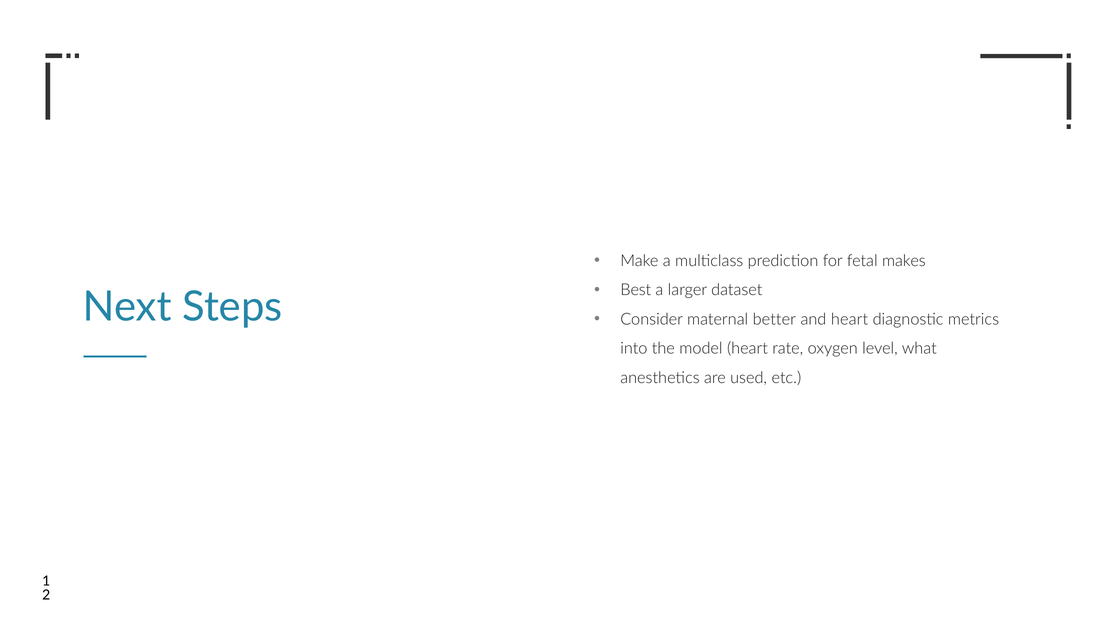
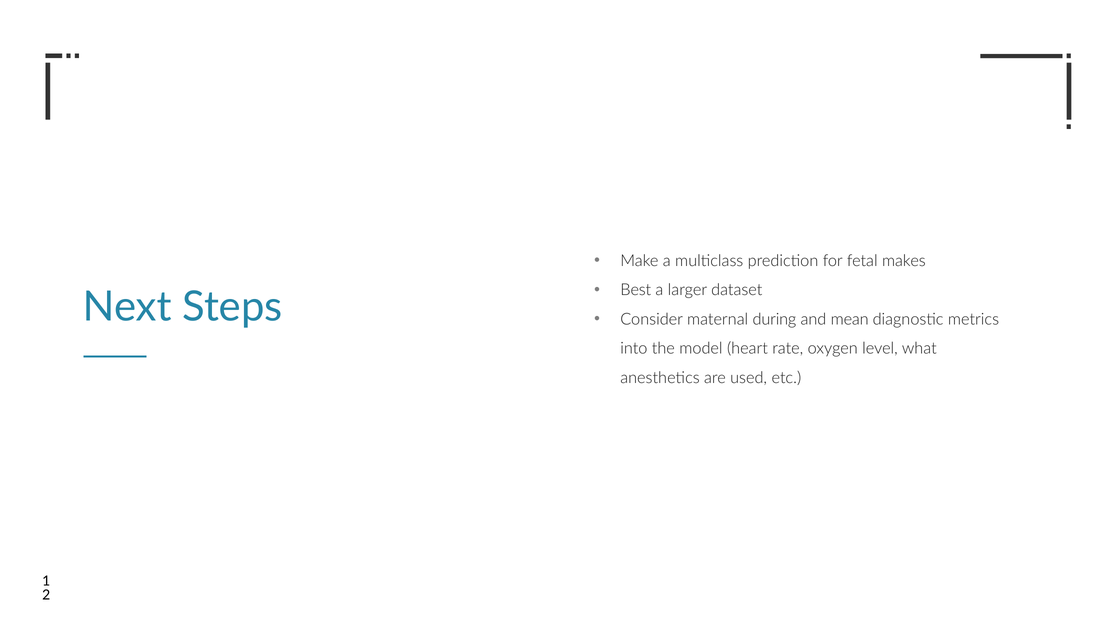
better: better -> during
and heart: heart -> mean
